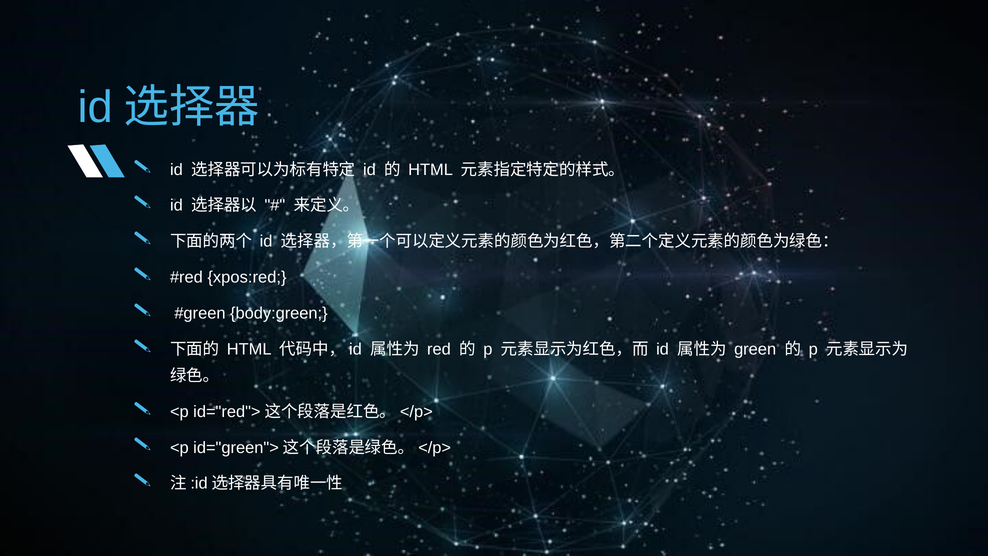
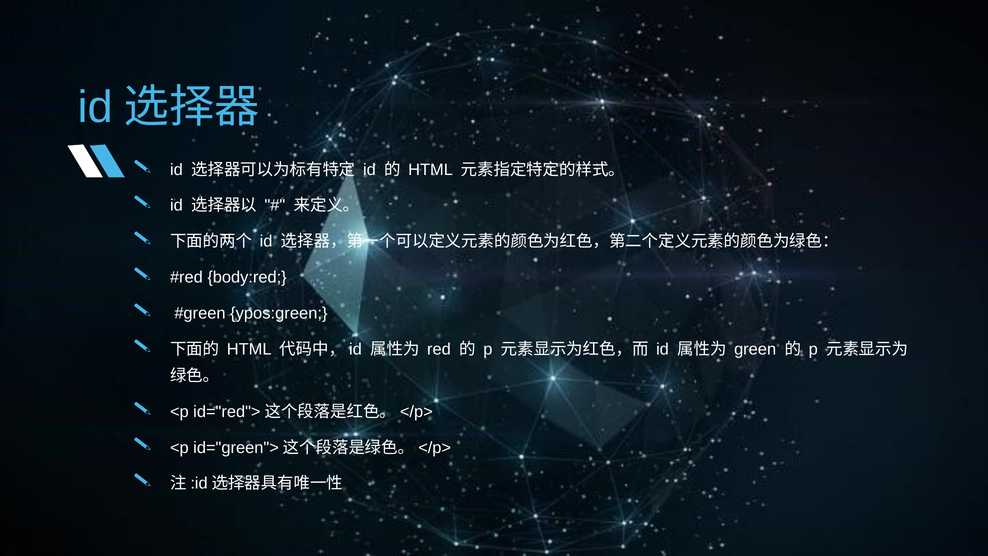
xpos:red: xpos:red -> body:red
body:green: body:green -> ypos:green
